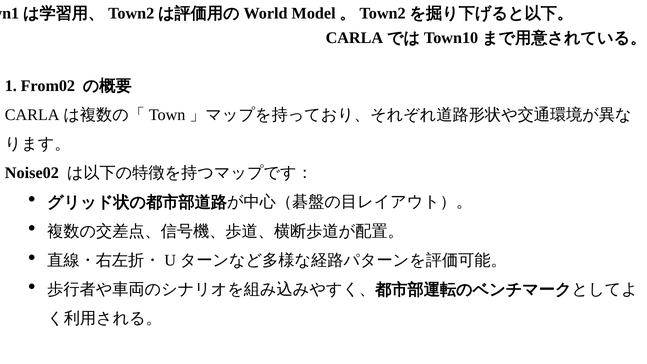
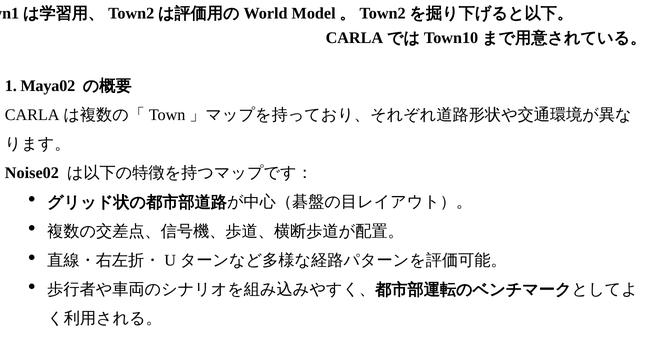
From02: From02 -> Maya02
